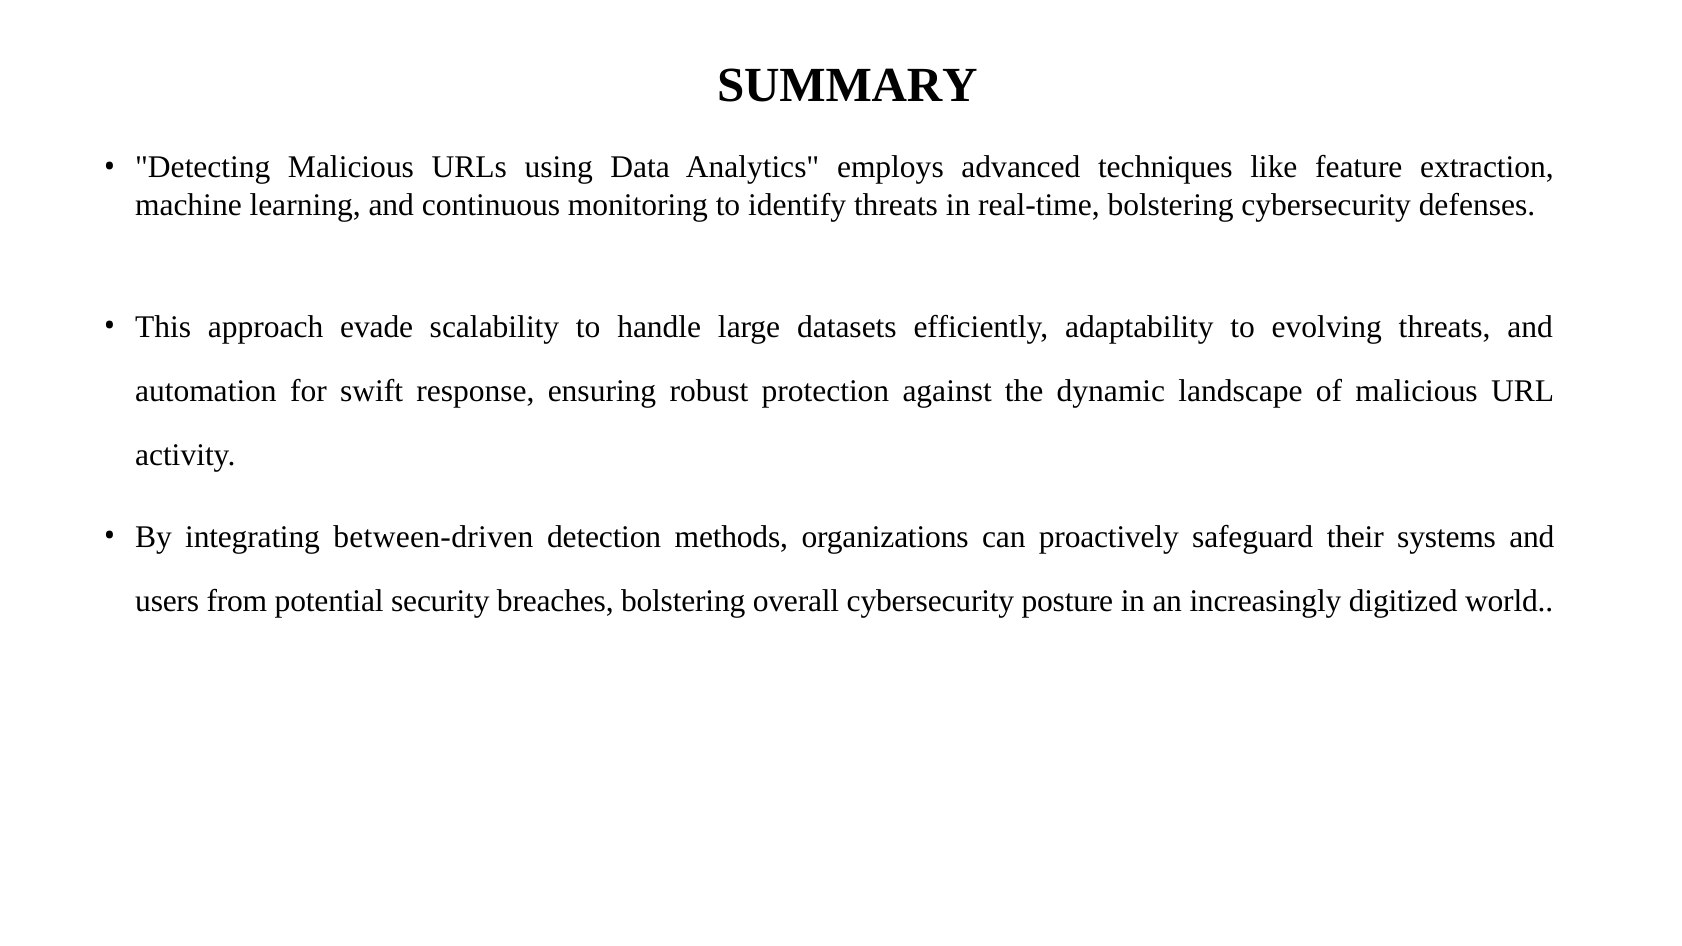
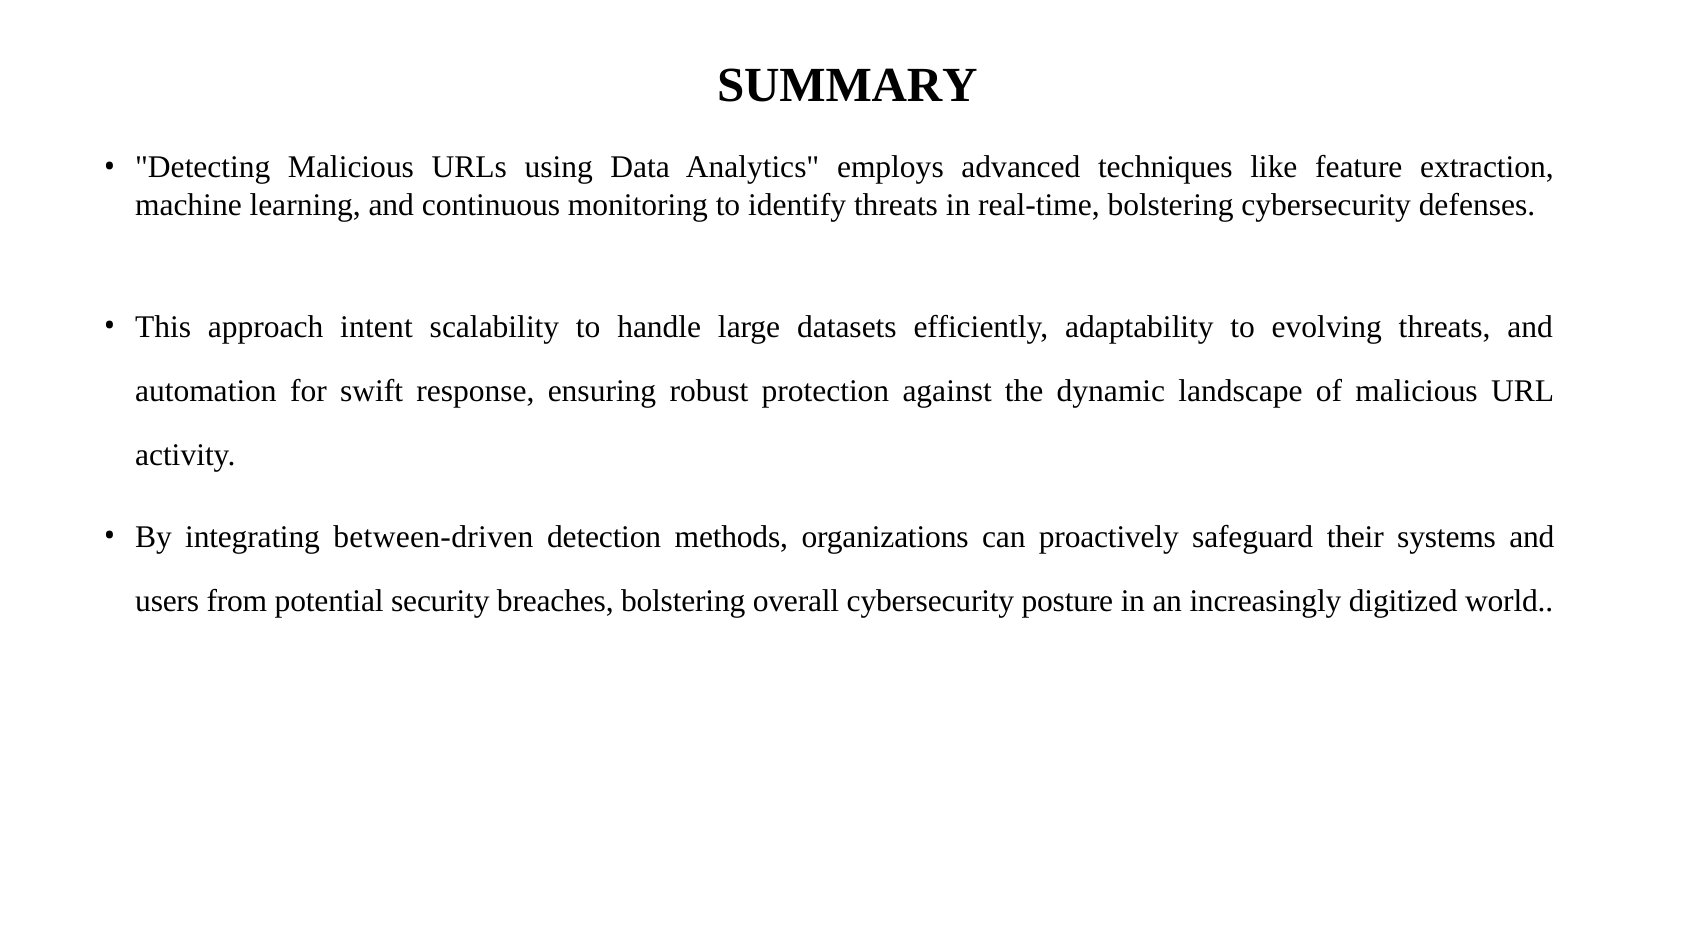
evade: evade -> intent
